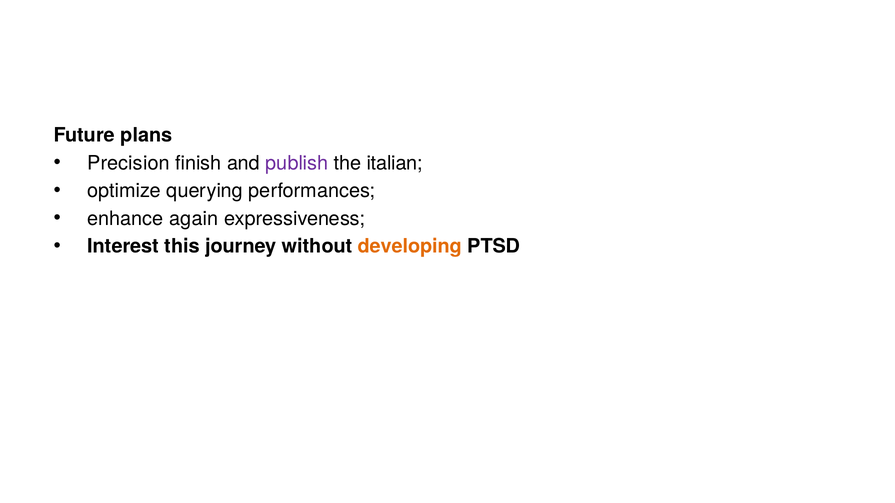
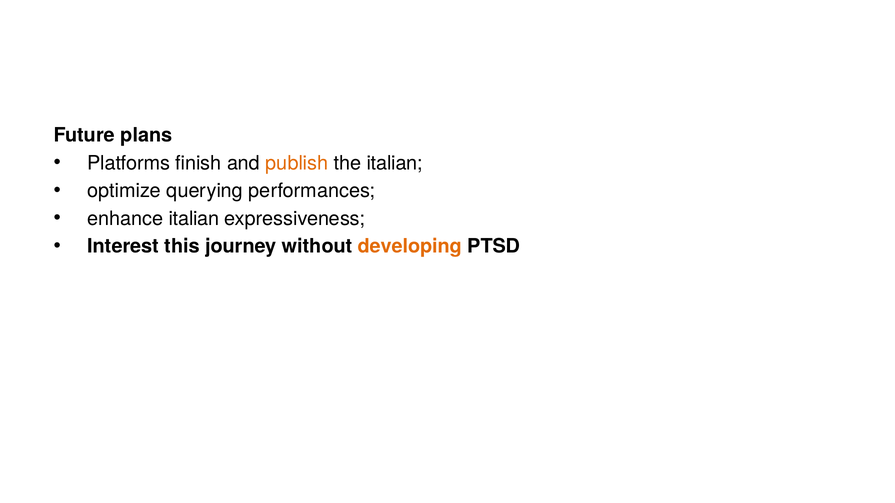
Precision: Precision -> Platforms
publish colour: purple -> orange
enhance again: again -> italian
